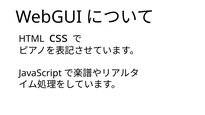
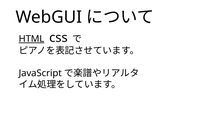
HTML underline: none -> present
